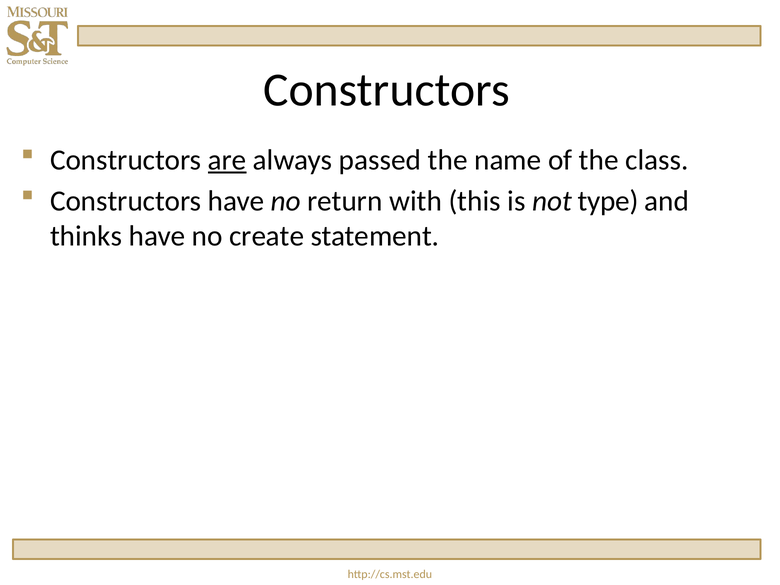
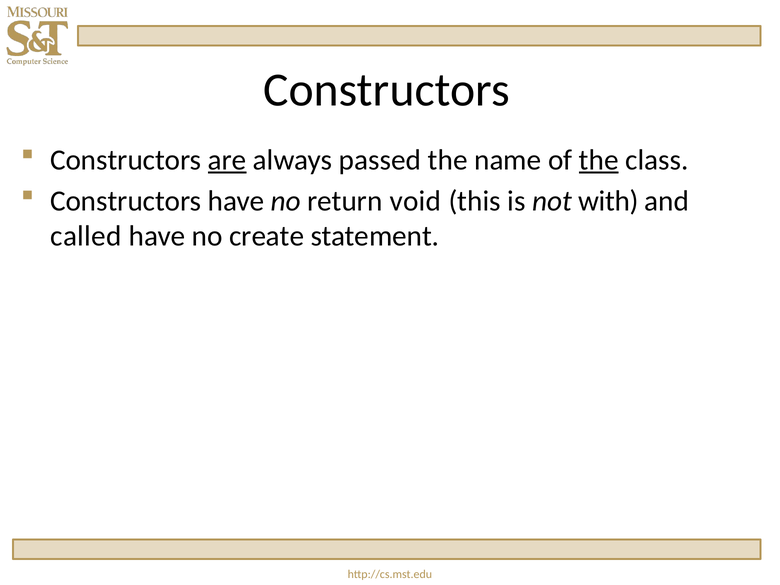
the at (599, 160) underline: none -> present
with: with -> void
type: type -> with
thinks: thinks -> called
